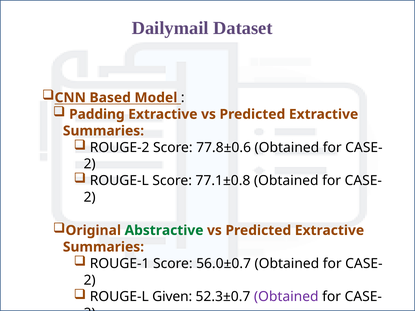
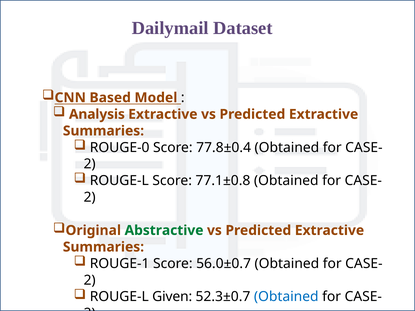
Padding: Padding -> Analysis
ROUGE-2: ROUGE-2 -> ROUGE-0
77.8±0.6: 77.8±0.6 -> 77.8±0.4
Obtained at (286, 297) colour: purple -> blue
